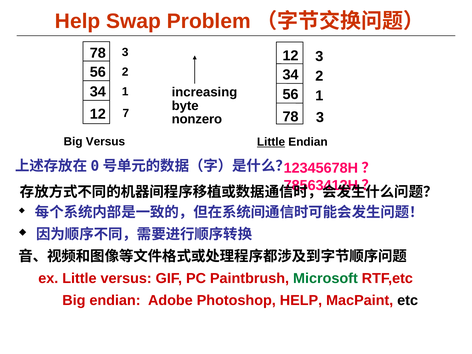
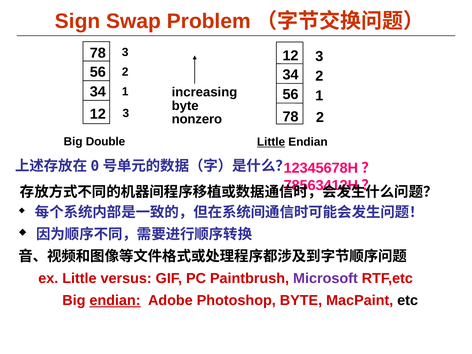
Help at (78, 21): Help -> Sign
12 7: 7 -> 3
78 3: 3 -> 2
Big Versus: Versus -> Double
Microsoft colour: green -> purple
endian at (115, 301) underline: none -> present
Photoshop HELP: HELP -> BYTE
